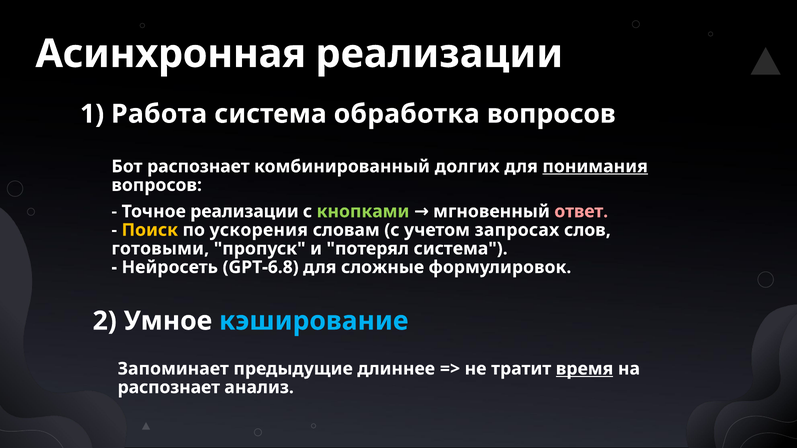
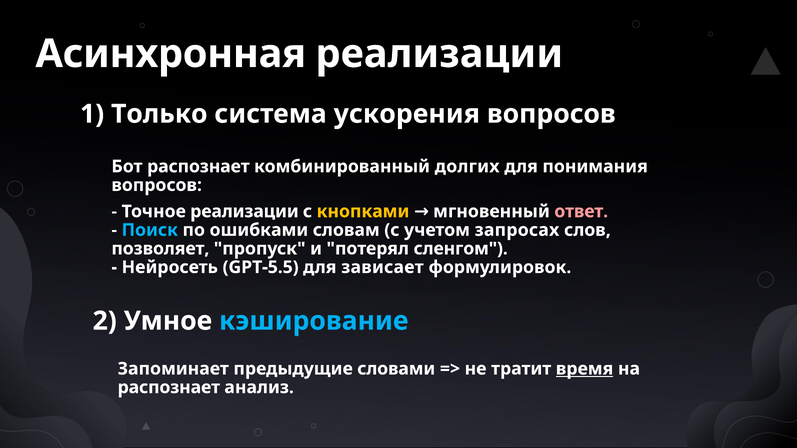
Работа: Работа -> Только
обработка: обработка -> ускорения
понимания underline: present -> none
кнопками colour: light green -> yellow
Поиск colour: yellow -> light blue
ускорения: ускорения -> ошибками
готовыми: готовыми -> позволяет
потерял система: система -> сленгом
GPT-6.8: GPT-6.8 -> GPT-5.5
сложные: сложные -> зависает
длиннее: длиннее -> словами
